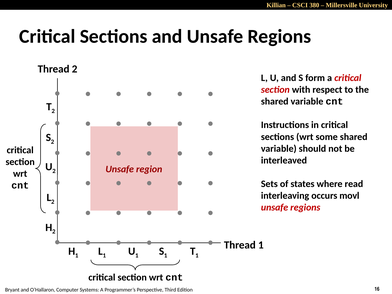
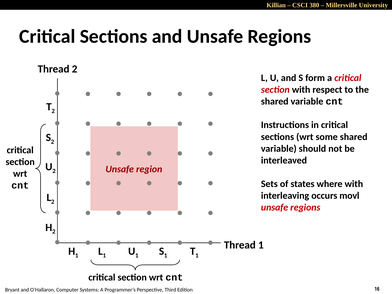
where read: read -> with
